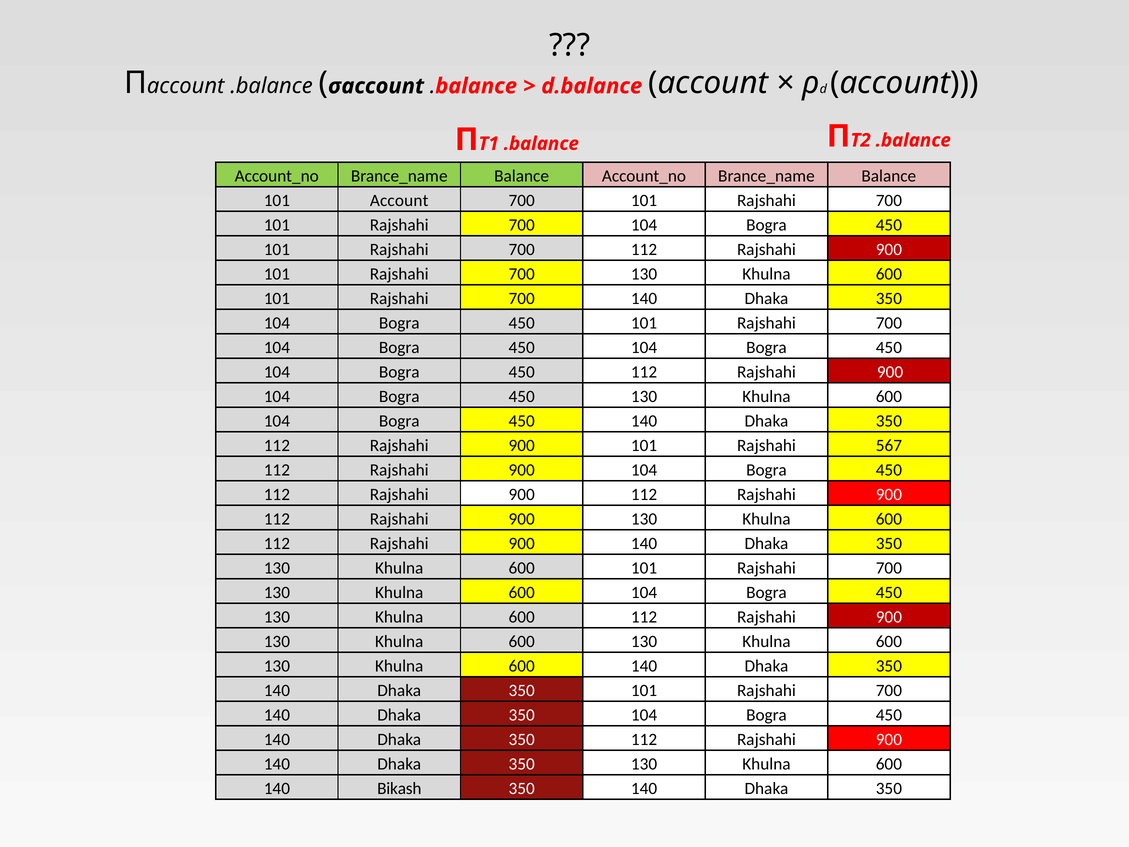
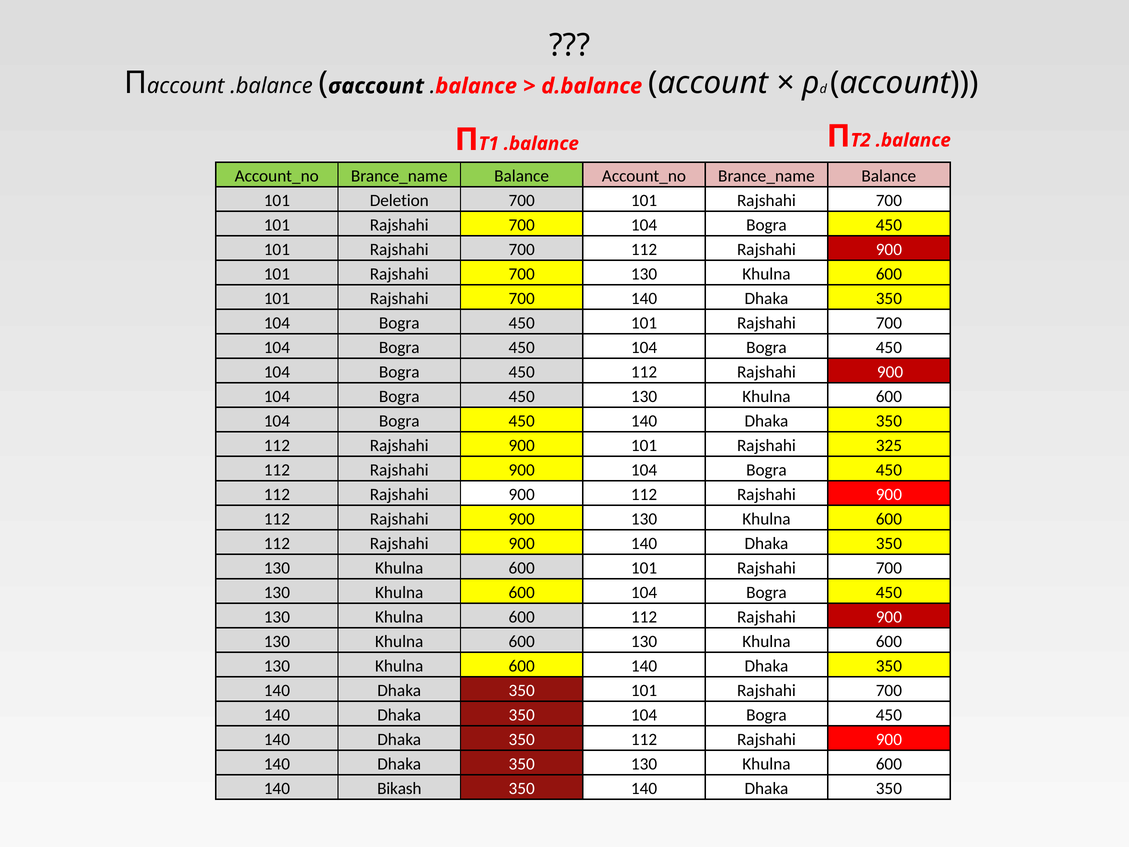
101 Account: Account -> Deletion
567: 567 -> 325
